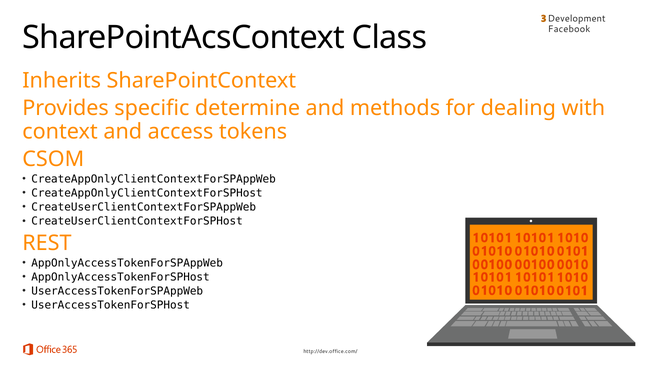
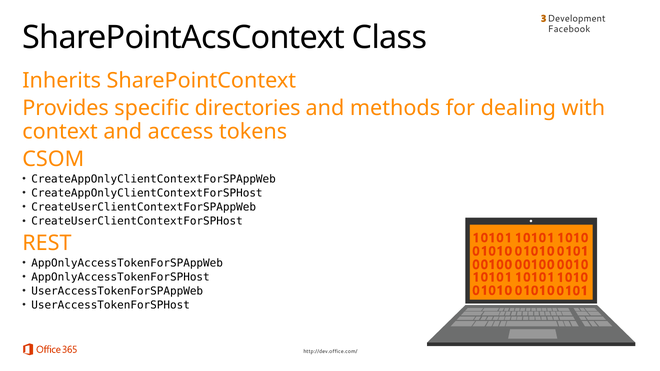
determine: determine -> directories
